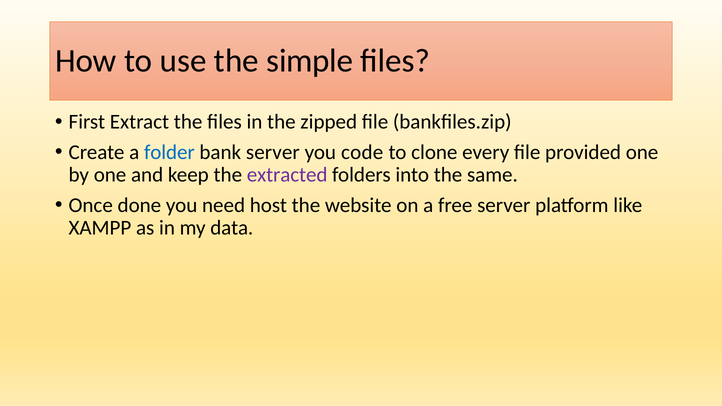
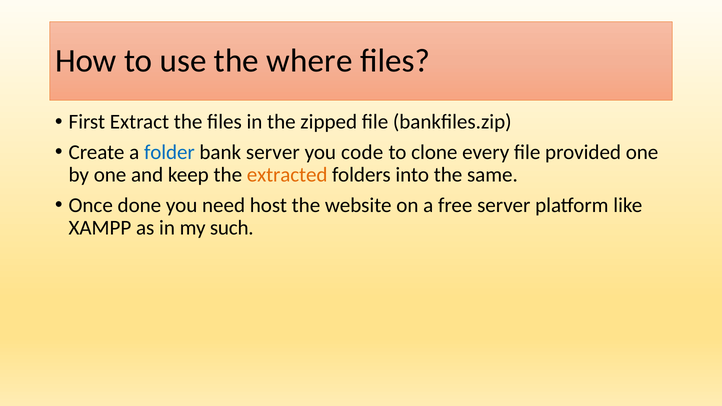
simple: simple -> where
extracted colour: purple -> orange
data: data -> such
